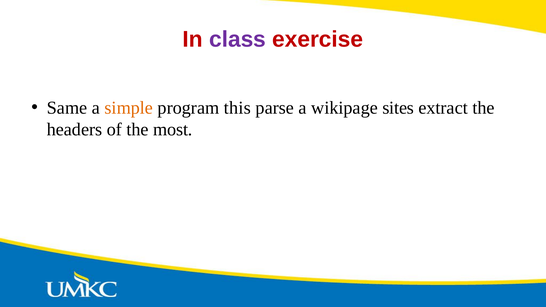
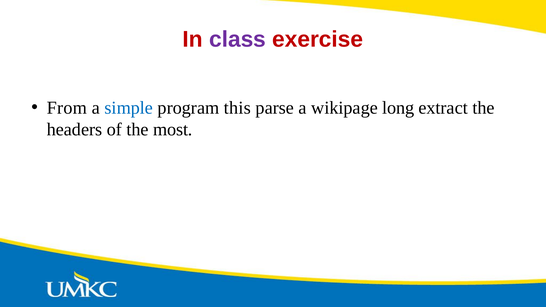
Same: Same -> From
simple colour: orange -> blue
sites: sites -> long
